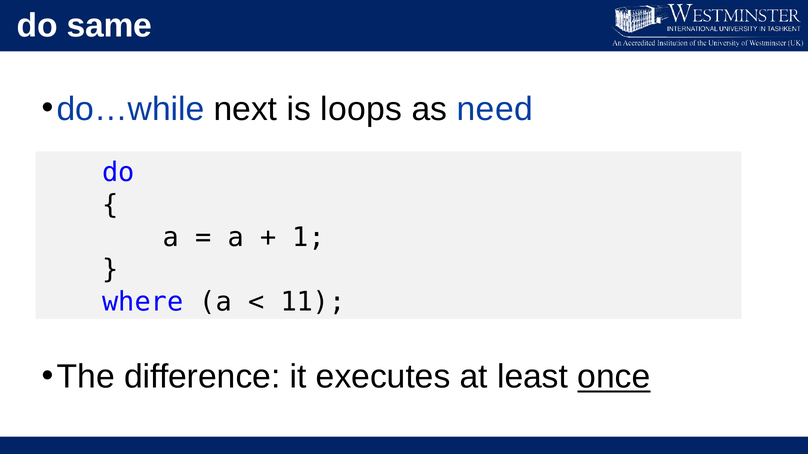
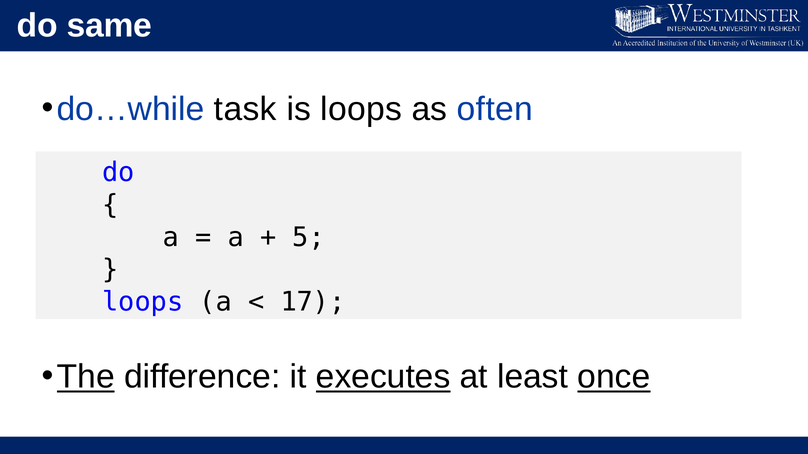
next: next -> task
need: need -> often
1: 1 -> 5
where at (143, 302): where -> loops
11: 11 -> 17
The underline: none -> present
executes underline: none -> present
